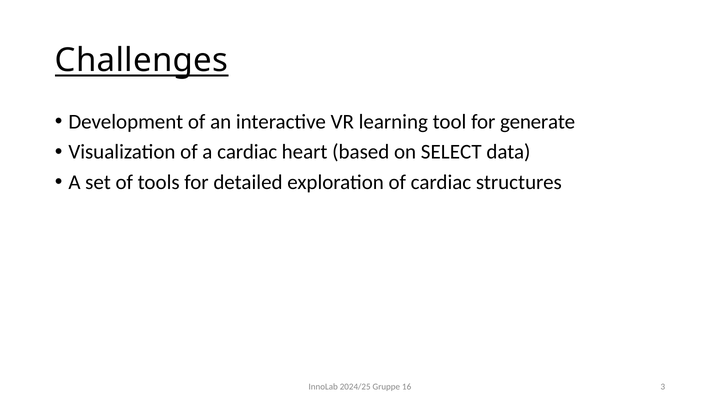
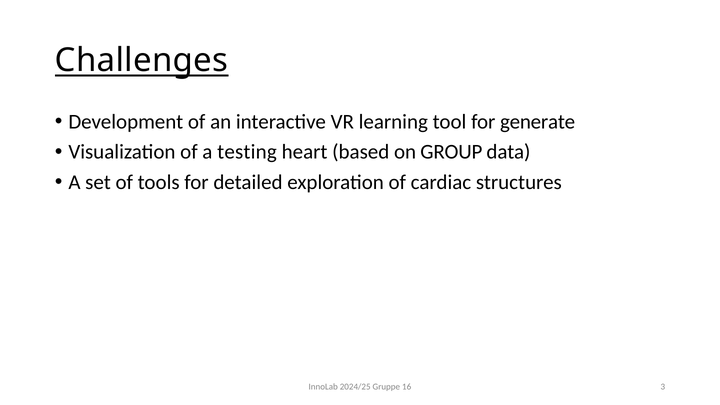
a cardiac: cardiac -> testing
SELECT: SELECT -> GROUP
